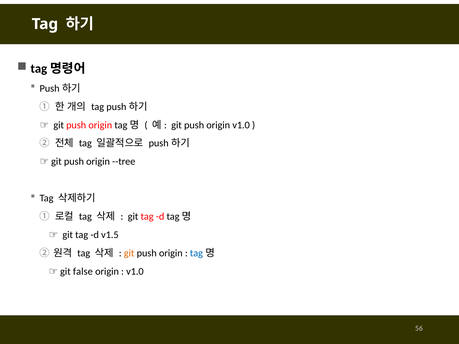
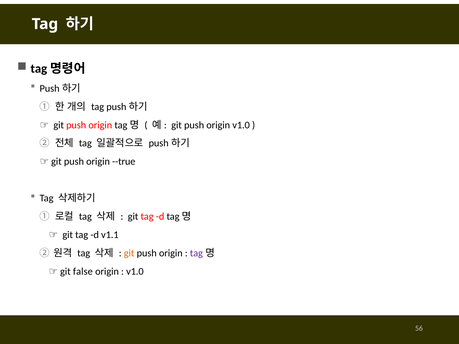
--tree: --tree -> --true
v1.5: v1.5 -> v1.1
tag at (196, 253) colour: blue -> purple
